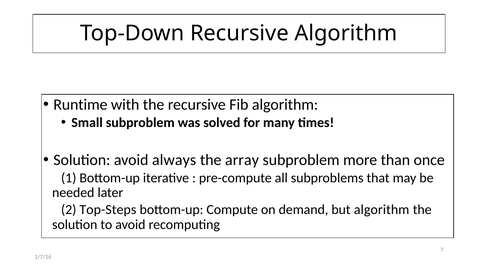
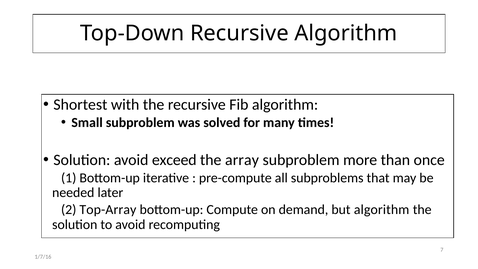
Runtime: Runtime -> Shortest
always: always -> exceed
Top-Steps: Top-Steps -> Top-Array
